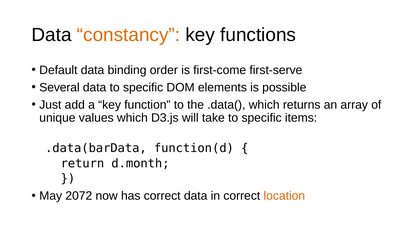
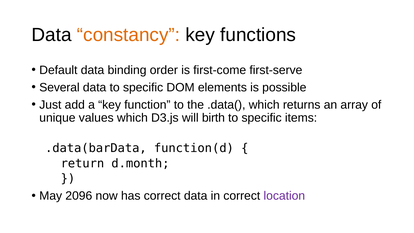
take: take -> birth
2072: 2072 -> 2096
location colour: orange -> purple
